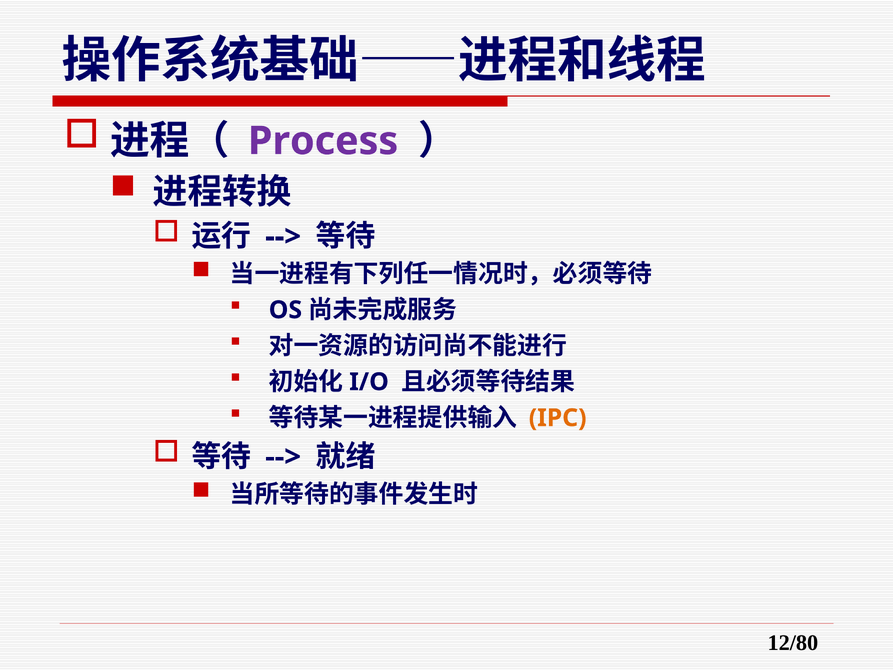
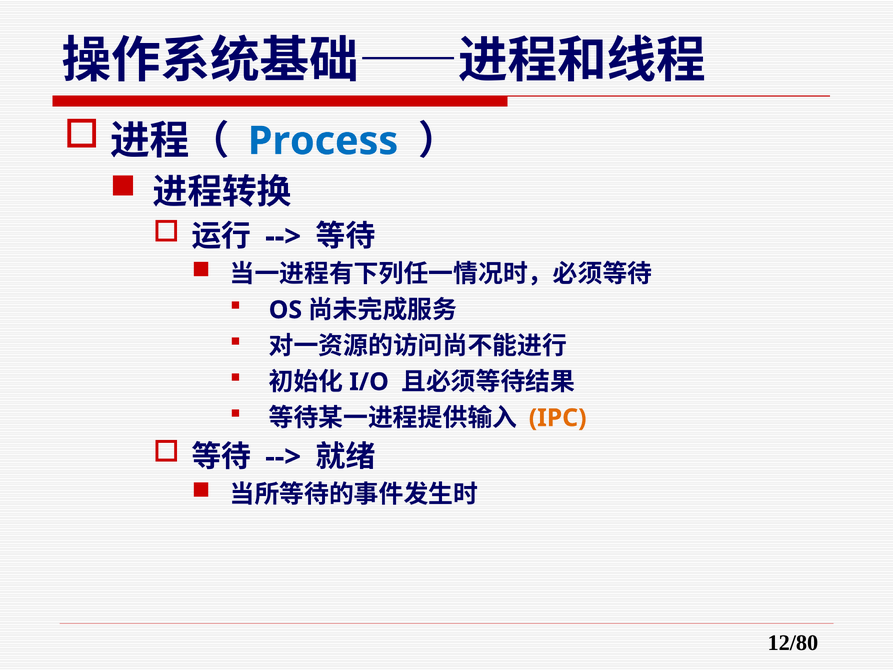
Process colour: purple -> blue
